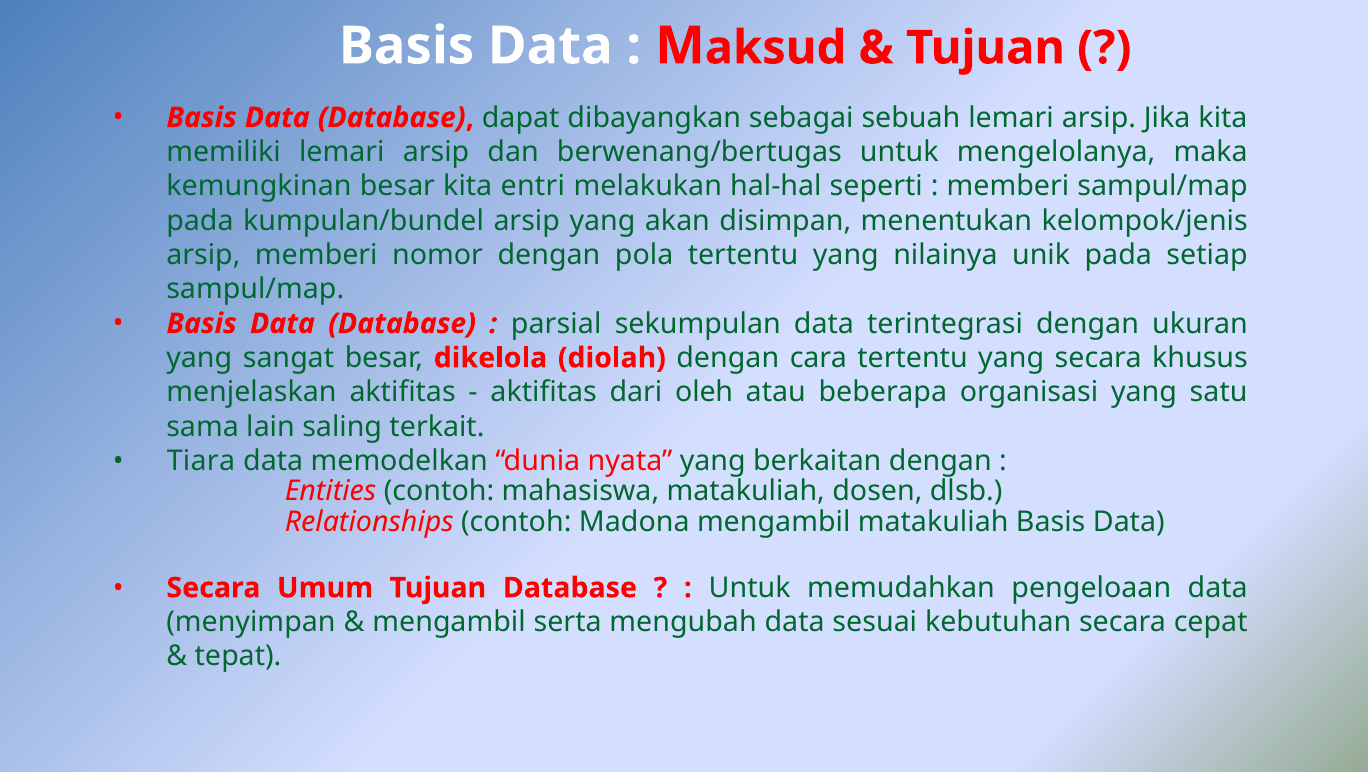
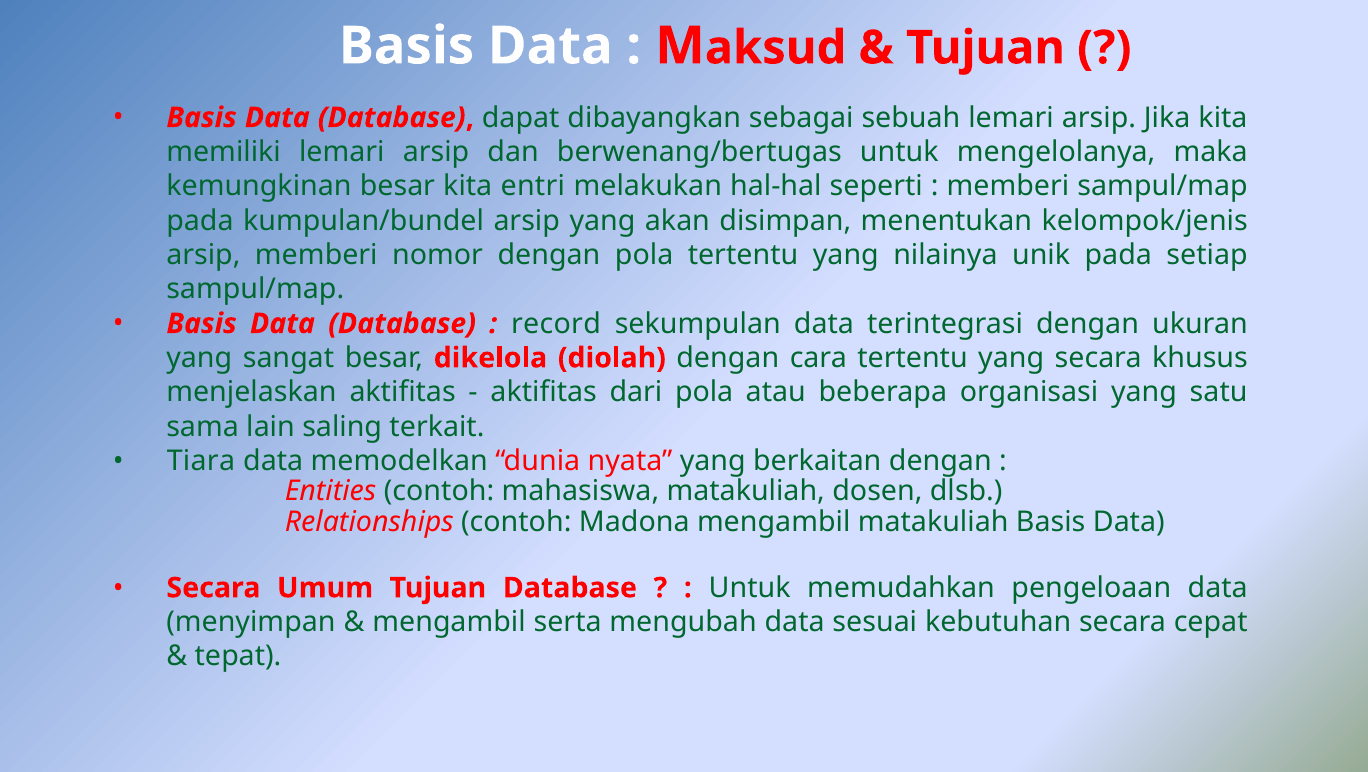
parsial: parsial -> record
dari oleh: oleh -> pola
